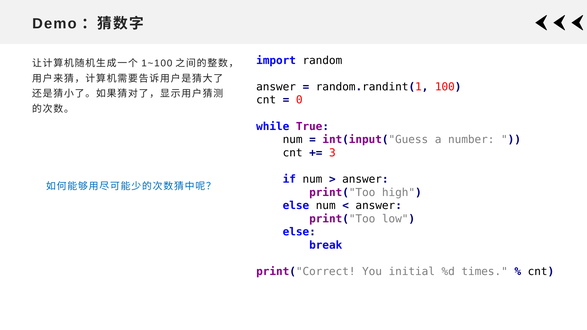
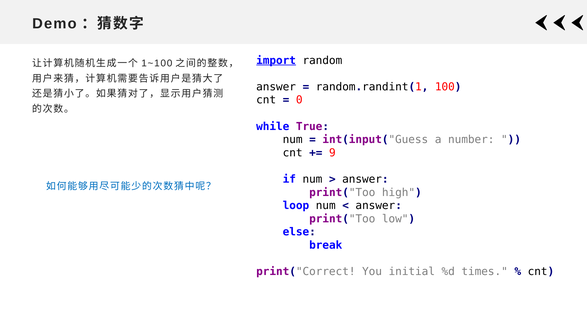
import underline: none -> present
3: 3 -> 9
else at (296, 206): else -> loop
